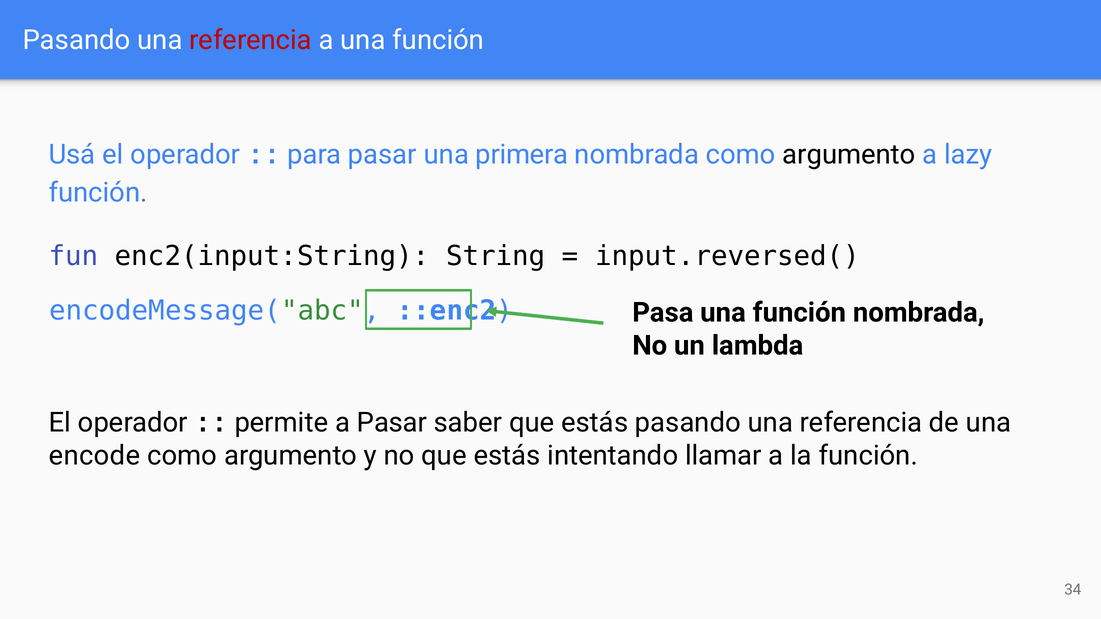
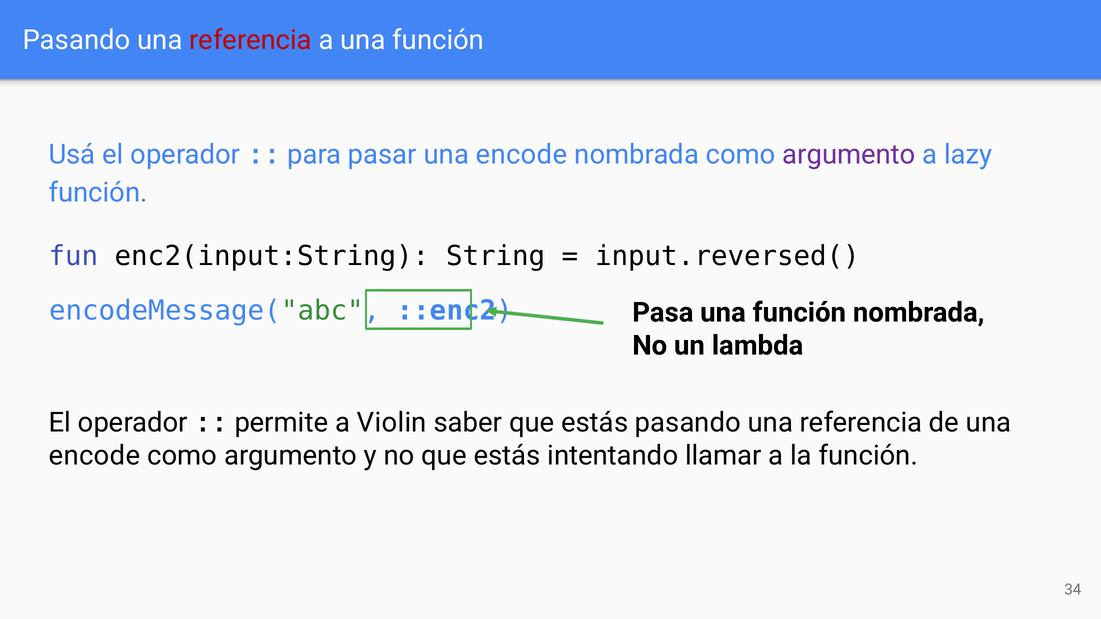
pasar una primera: primera -> encode
argumento at (849, 155) colour: black -> purple
a Pasar: Pasar -> Violin
